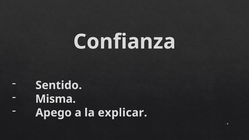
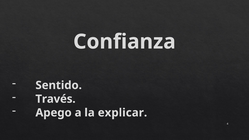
Misma: Misma -> Través
